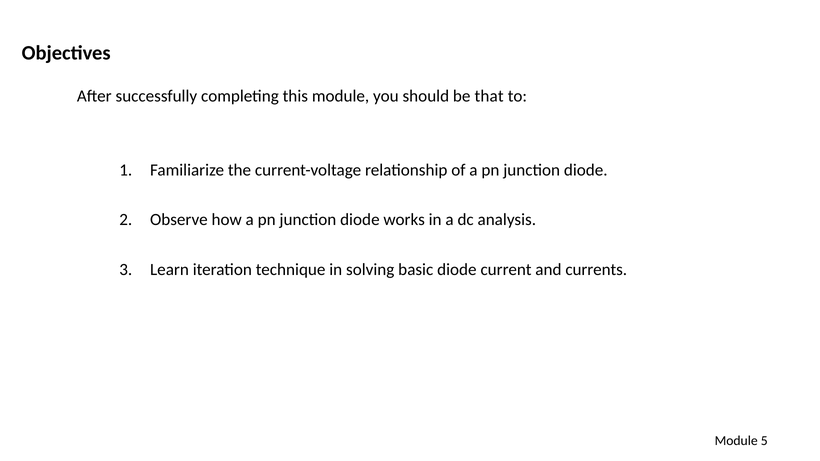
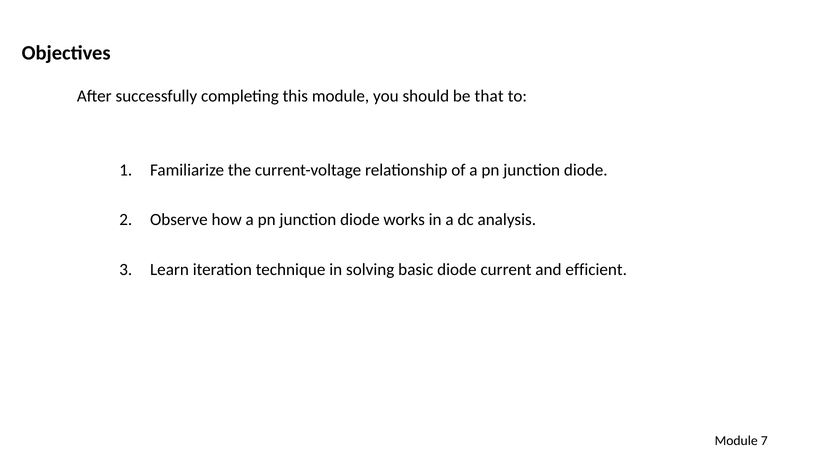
currents: currents -> efficient
5: 5 -> 7
